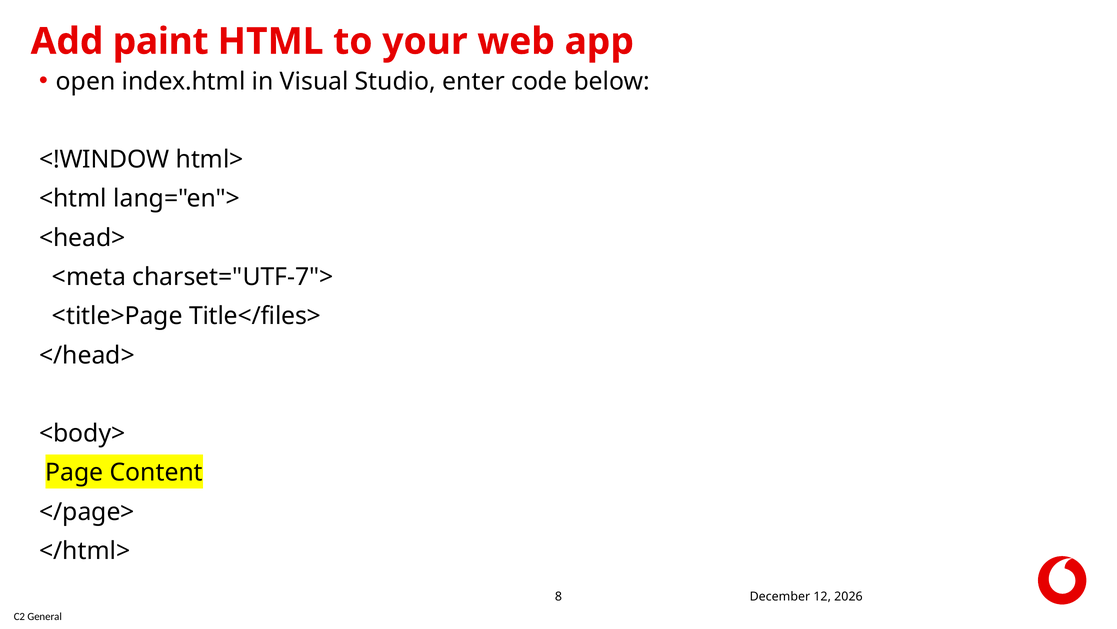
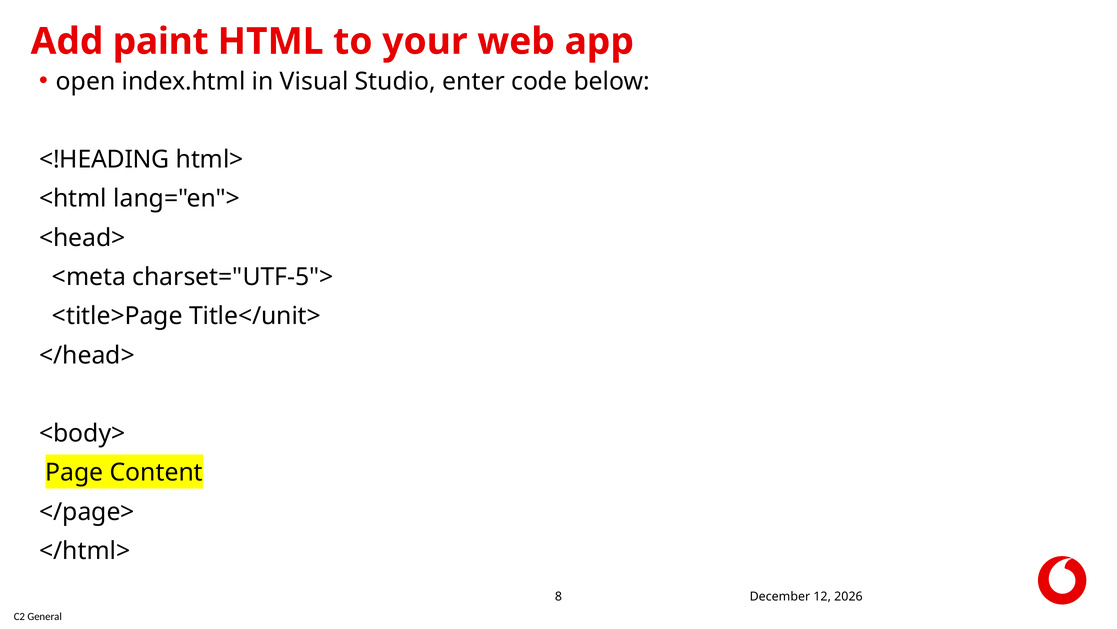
<!WINDOW: <!WINDOW -> <!HEADING
charset="UTF-7">: charset="UTF-7"> -> charset="UTF-5">
Title</files>: Title</files> -> Title</unit>
